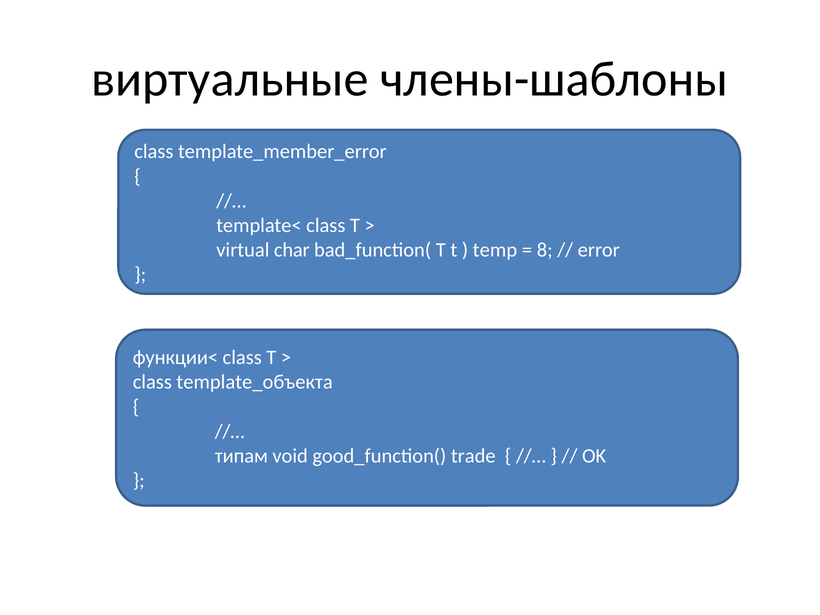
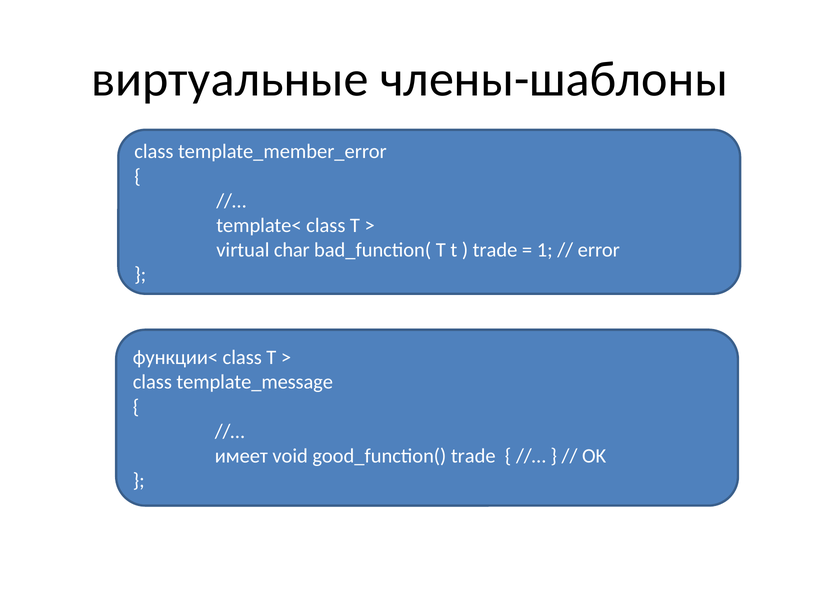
temp at (495, 250): temp -> trade
8: 8 -> 1
template_объекта: template_объекта -> template_message
типам: типам -> имеет
